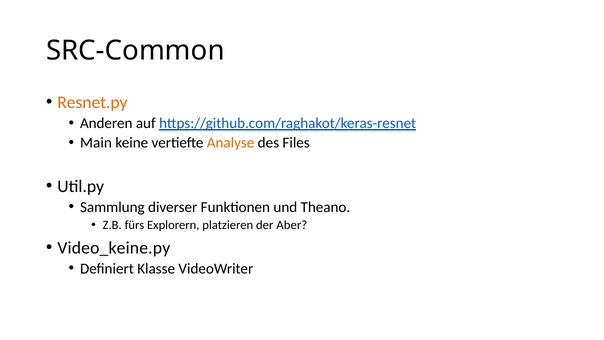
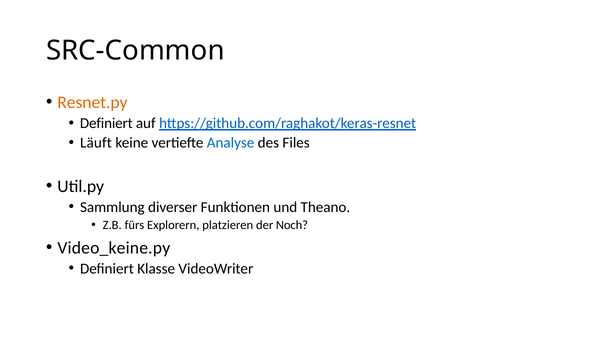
Anderen at (106, 123): Anderen -> Definiert
Main: Main -> Läuft
Analyse colour: orange -> blue
Aber: Aber -> Noch
